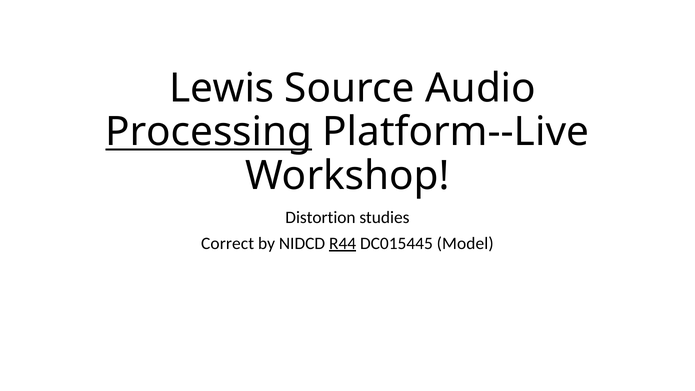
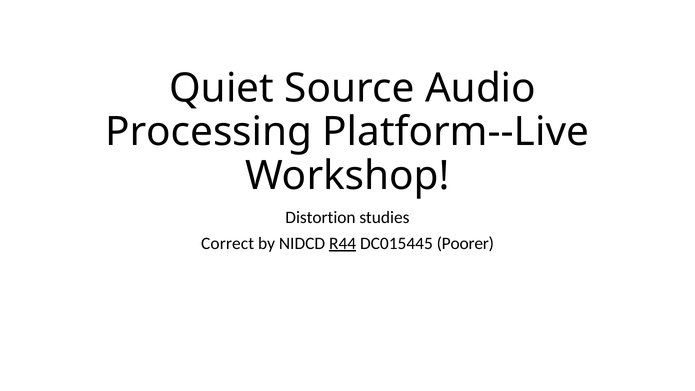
Lewis: Lewis -> Quiet
Processing underline: present -> none
Model: Model -> Poorer
